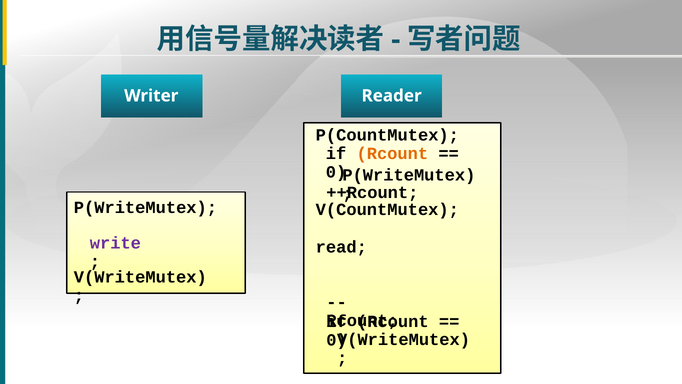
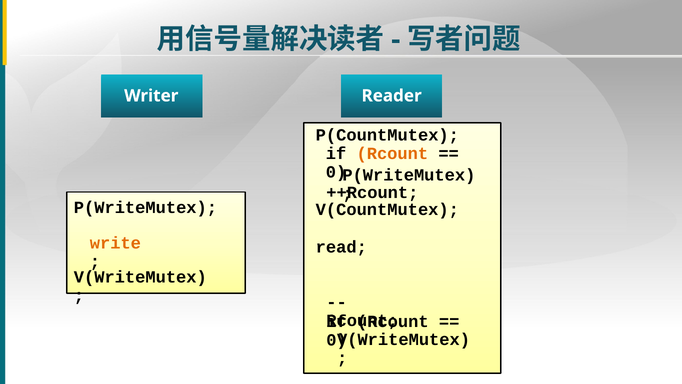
write colour: purple -> orange
